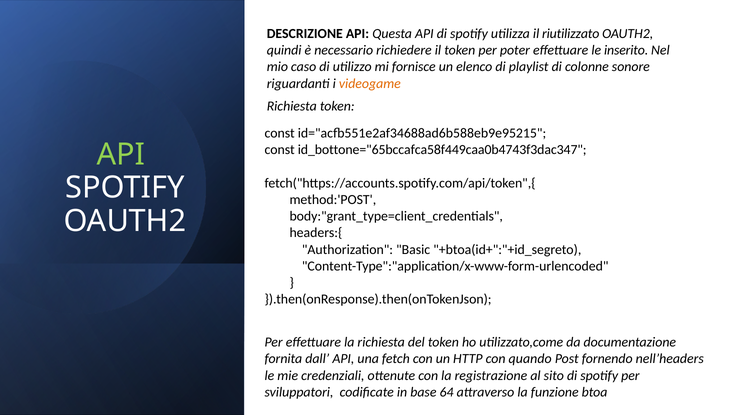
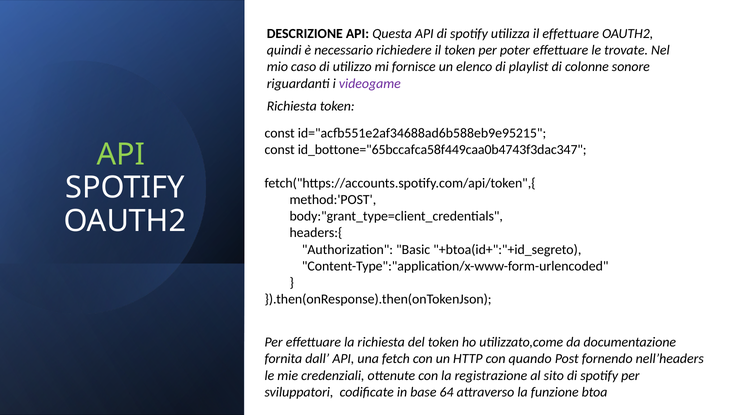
il riutilizzato: riutilizzato -> effettuare
inserito: inserito -> trovate
videogame colour: orange -> purple
